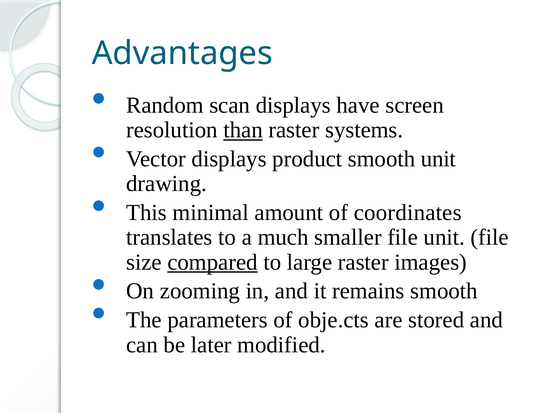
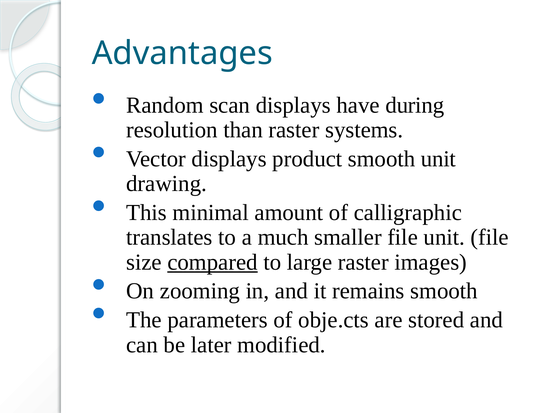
screen: screen -> during
than underline: present -> none
coordinates: coordinates -> calligraphic
